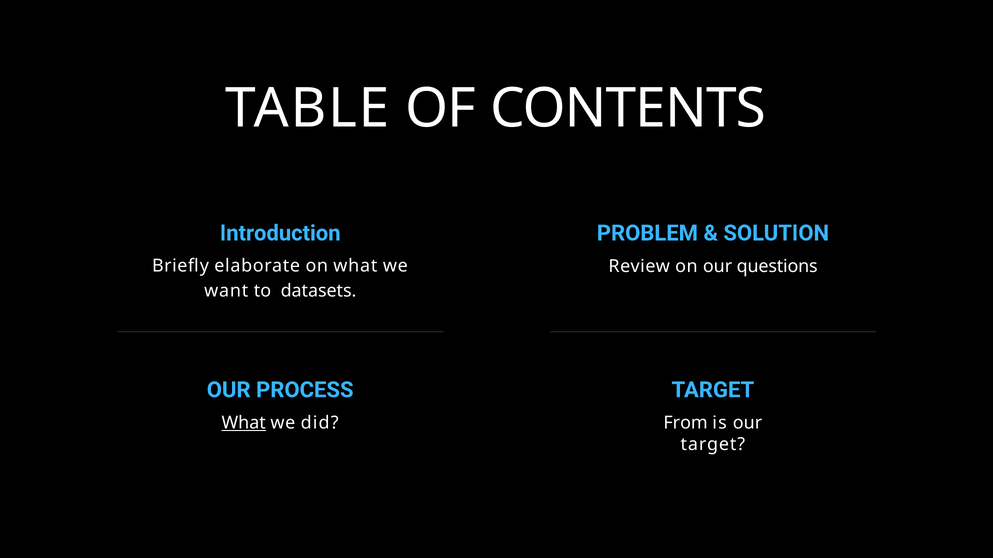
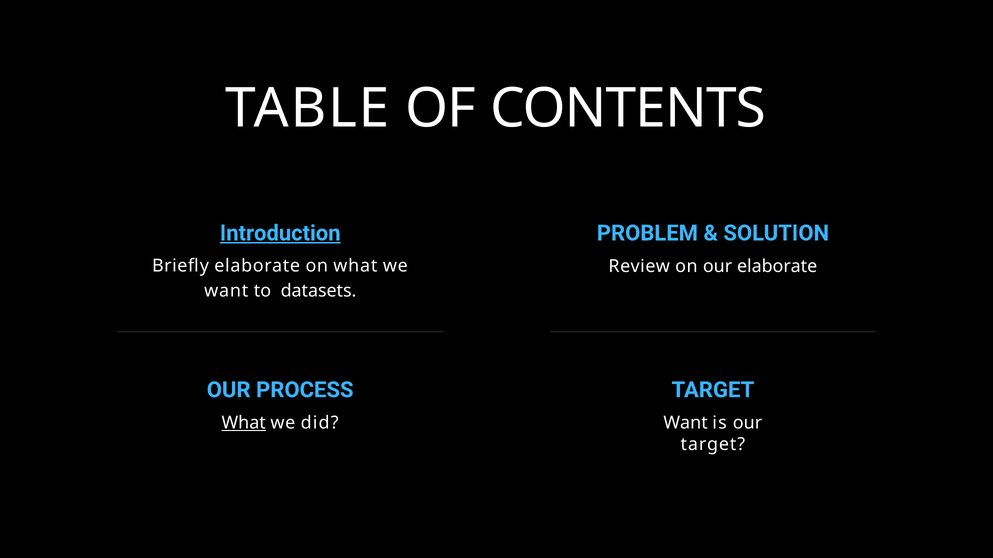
Introduction underline: none -> present
our questions: questions -> elaborate
From at (686, 423): From -> Want
